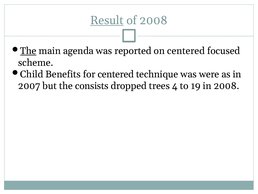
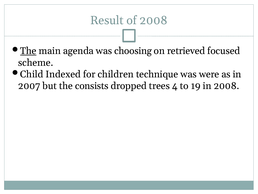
Result underline: present -> none
reported: reported -> choosing
on centered: centered -> retrieved
Benefits: Benefits -> Indexed
for centered: centered -> children
